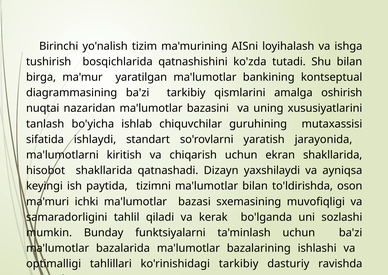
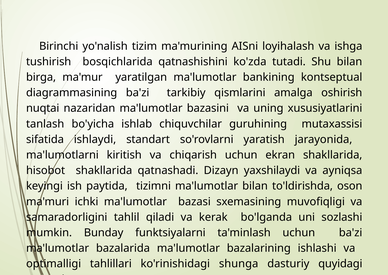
ko'rinishidagi tarkibiy: tarkibiy -> shunga
ravishda: ravishda -> quyidagi
